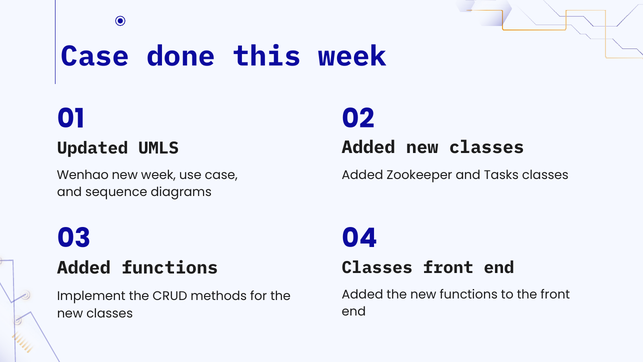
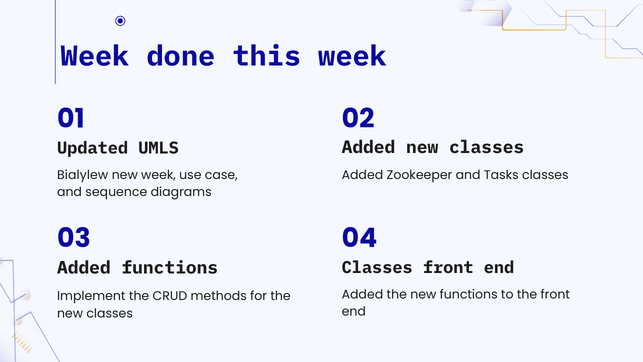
Case at (95, 56): Case -> Week
Wenhao: Wenhao -> Bialylew
